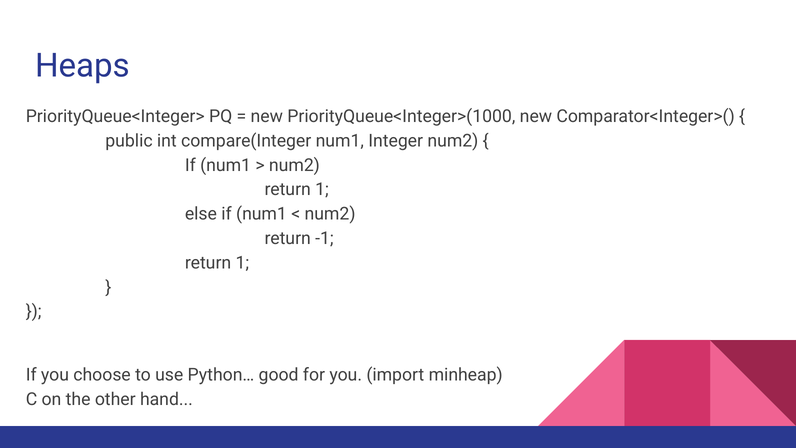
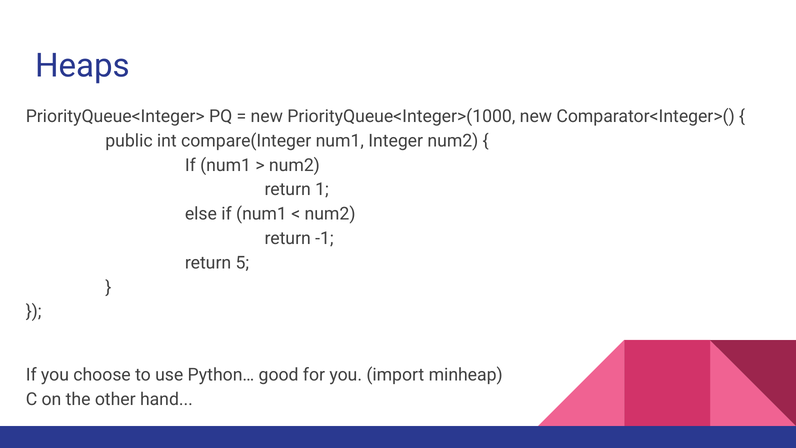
1 at (242, 263): 1 -> 5
